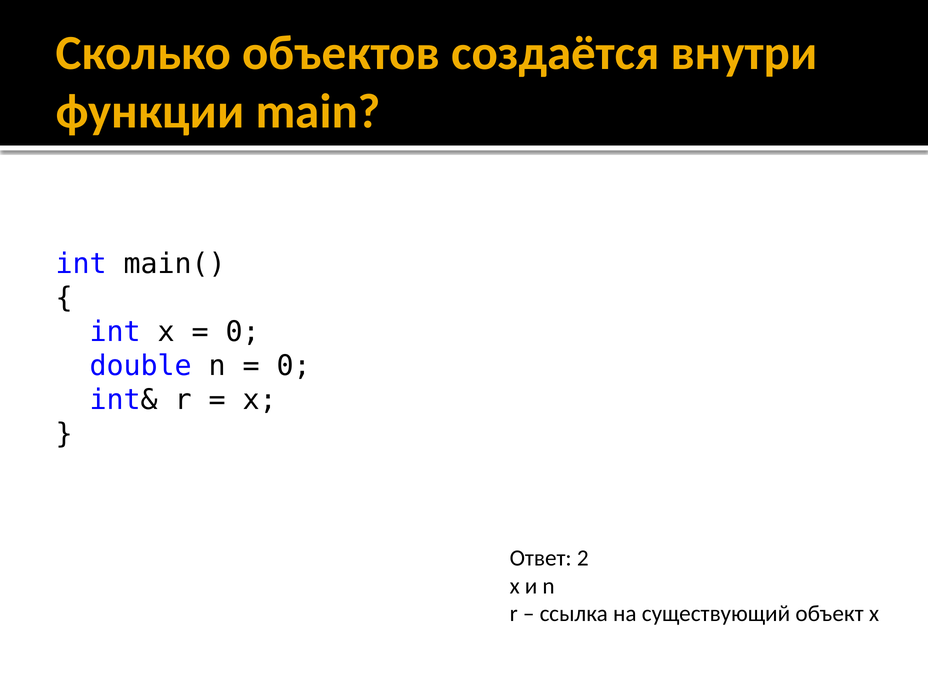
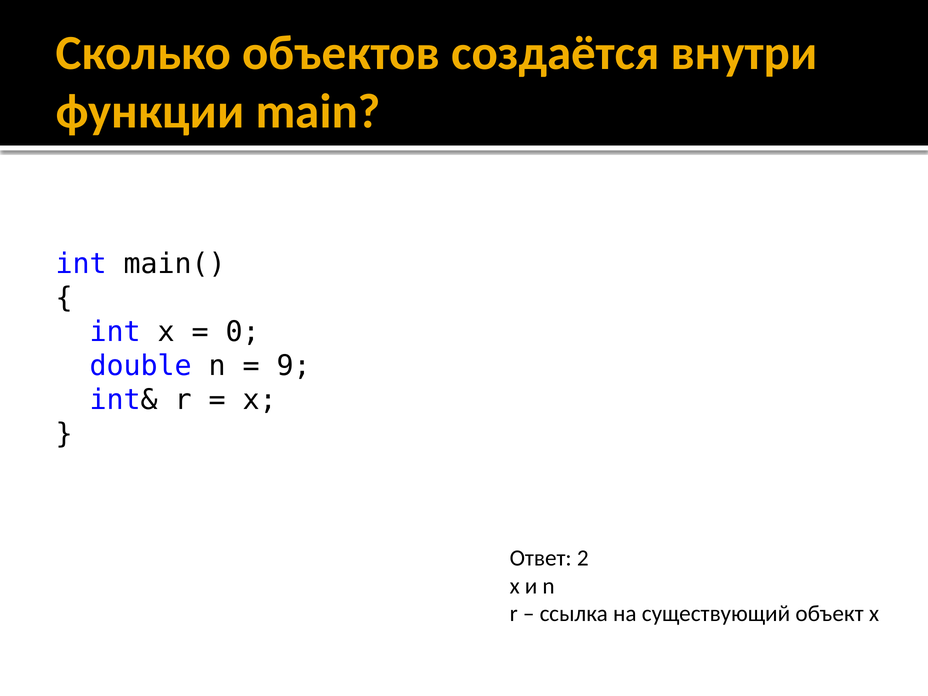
0 at (294, 366): 0 -> 9
